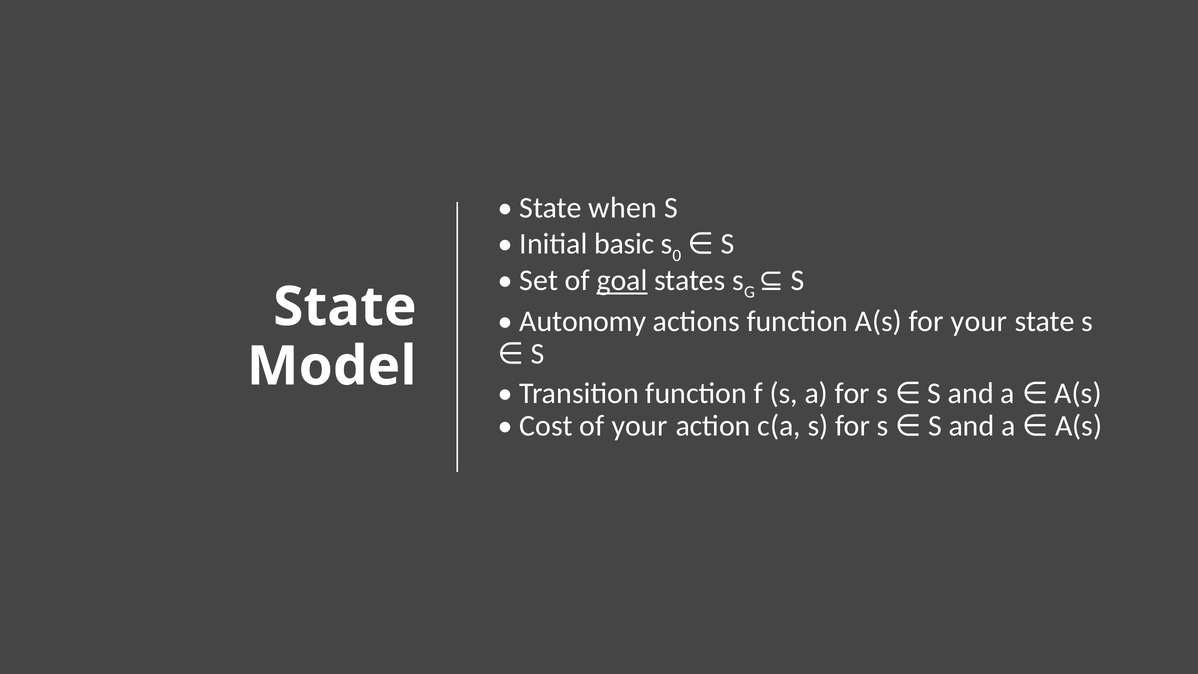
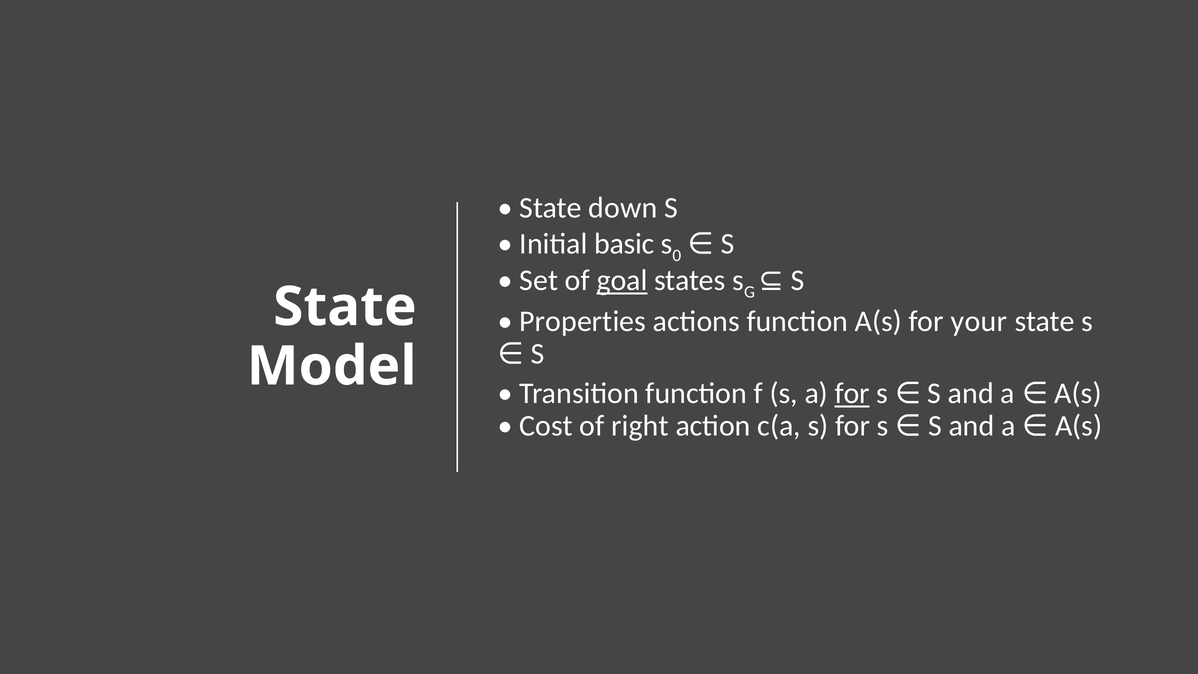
when: when -> down
Autonomy: Autonomy -> Properties
for at (852, 393) underline: none -> present
of your: your -> right
